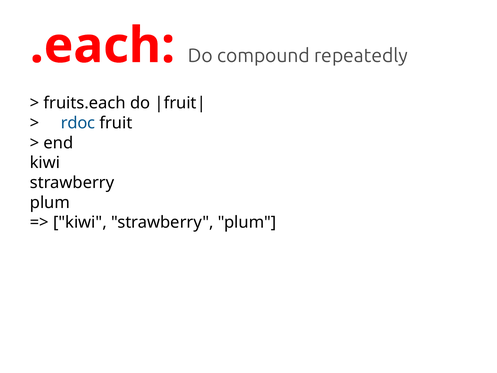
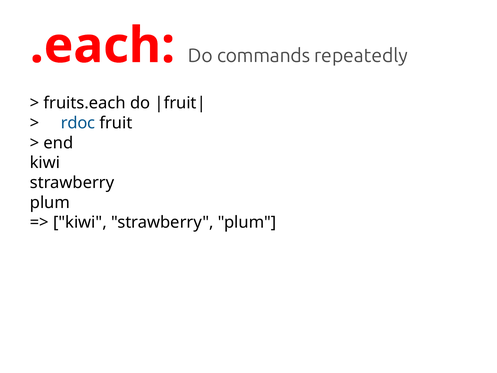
compound: compound -> commands
